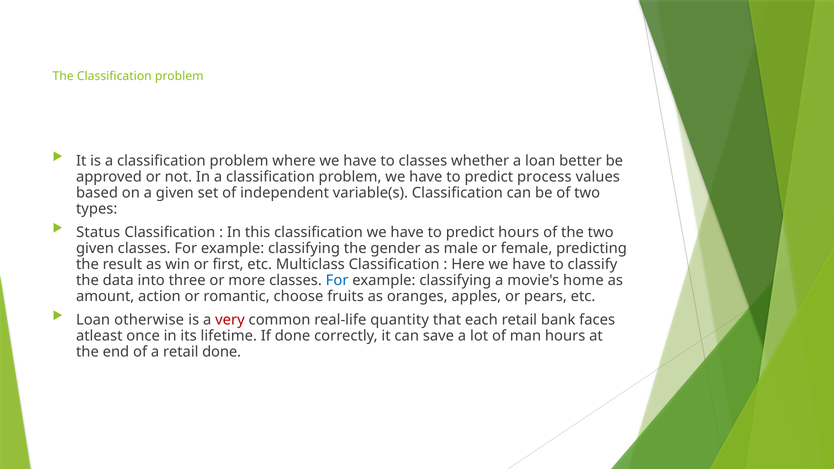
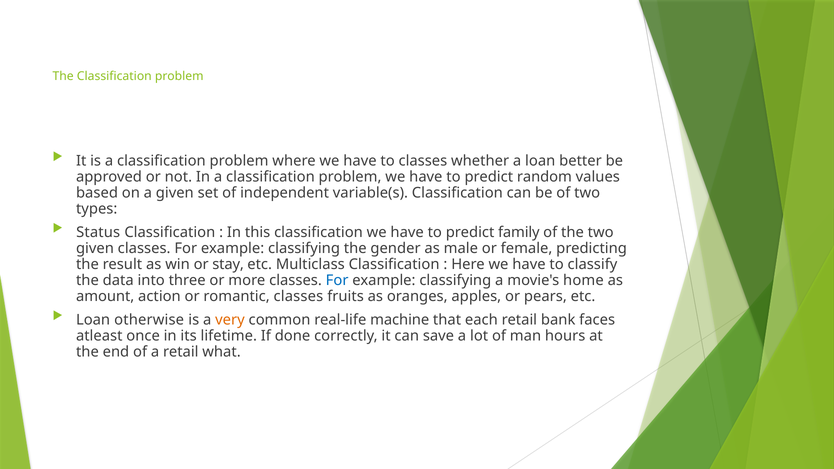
process: process -> random
predict hours: hours -> family
first: first -> stay
romantic choose: choose -> classes
very colour: red -> orange
quantity: quantity -> machine
retail done: done -> what
